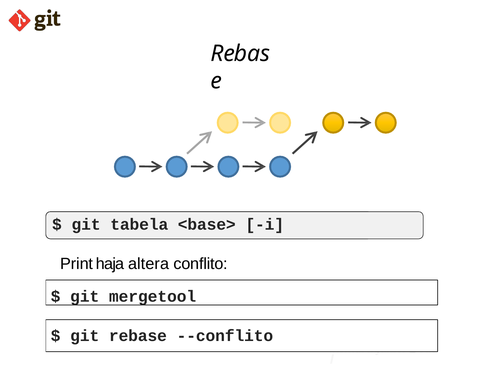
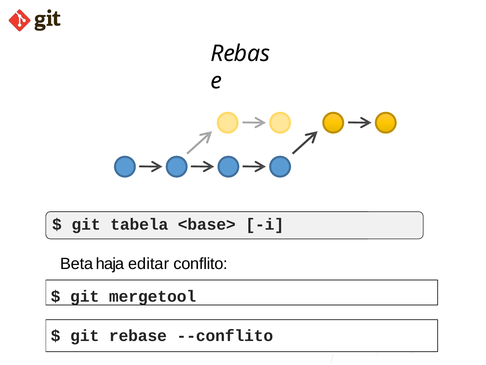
Print: Print -> Beta
altera: altera -> editar
